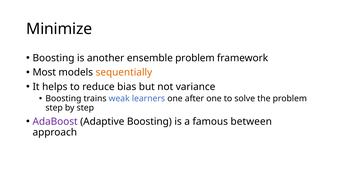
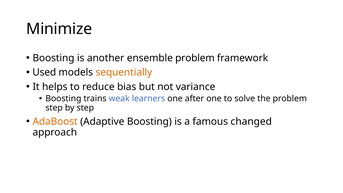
Most: Most -> Used
AdaBoost colour: purple -> orange
between: between -> changed
